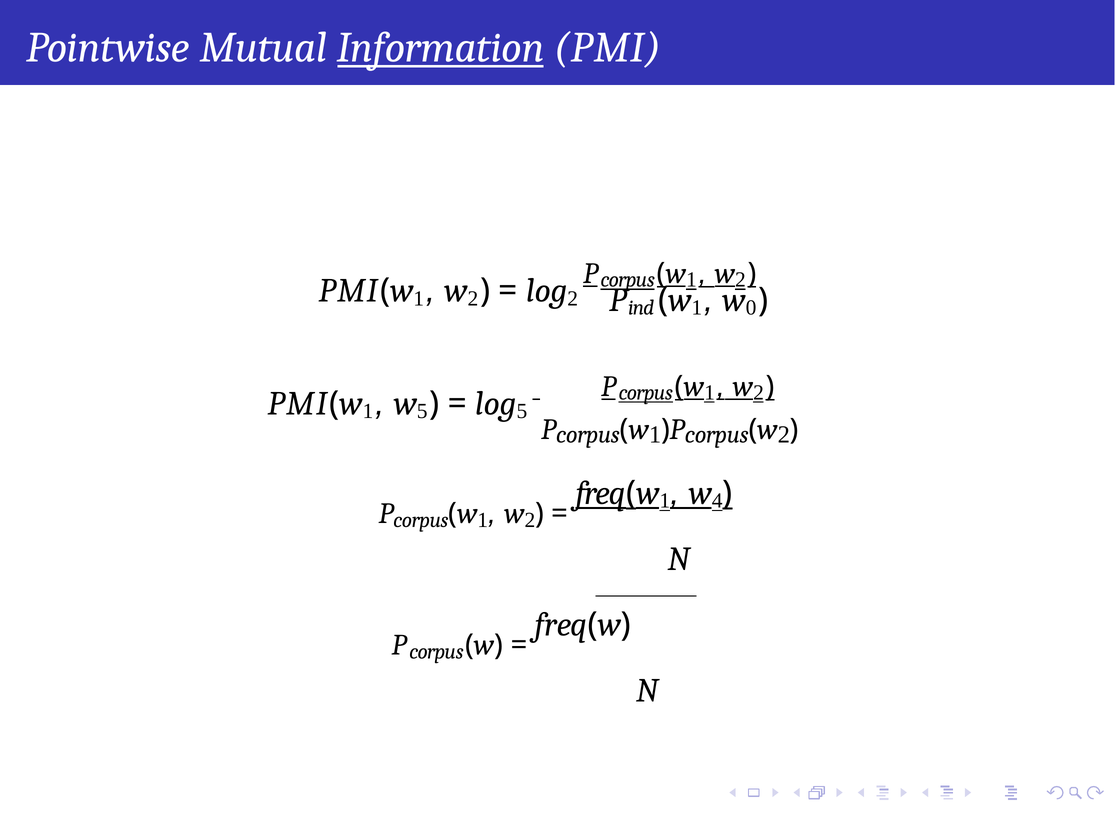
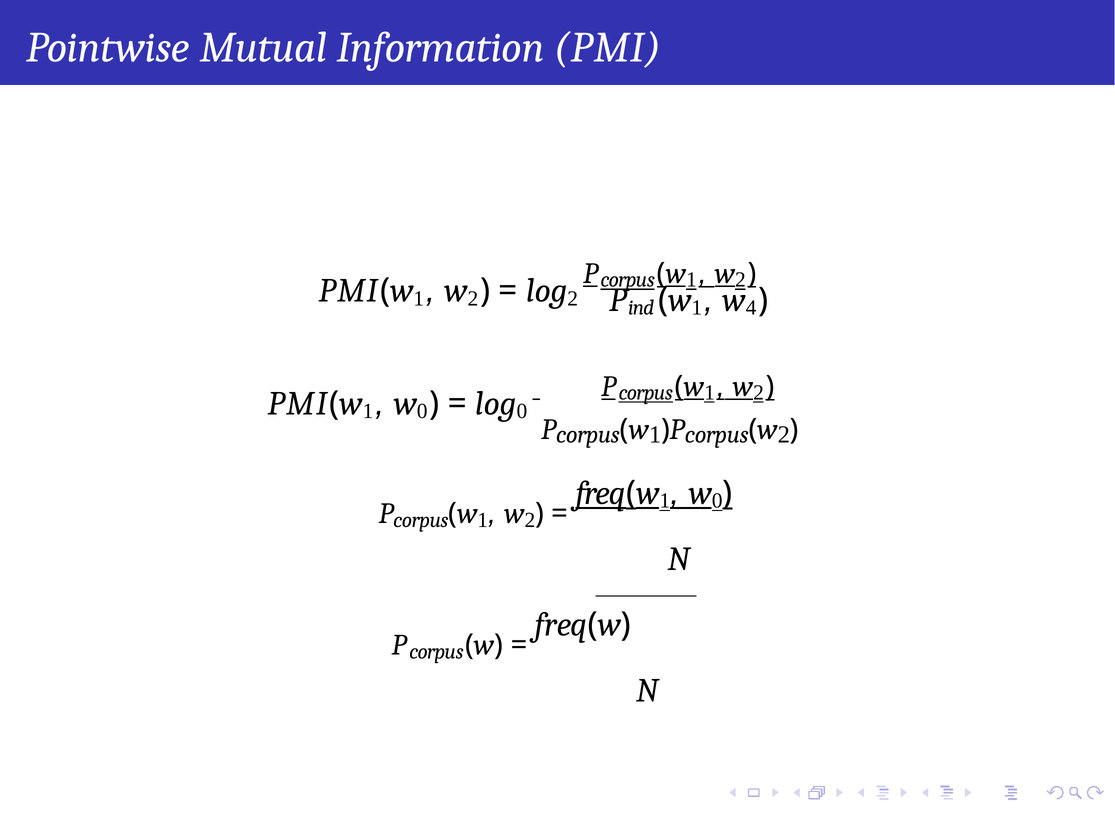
Information underline: present -> none
0: 0 -> 4
5 at (422, 411): 5 -> 0
5 at (522, 411): 5 -> 0
4 at (717, 501): 4 -> 0
